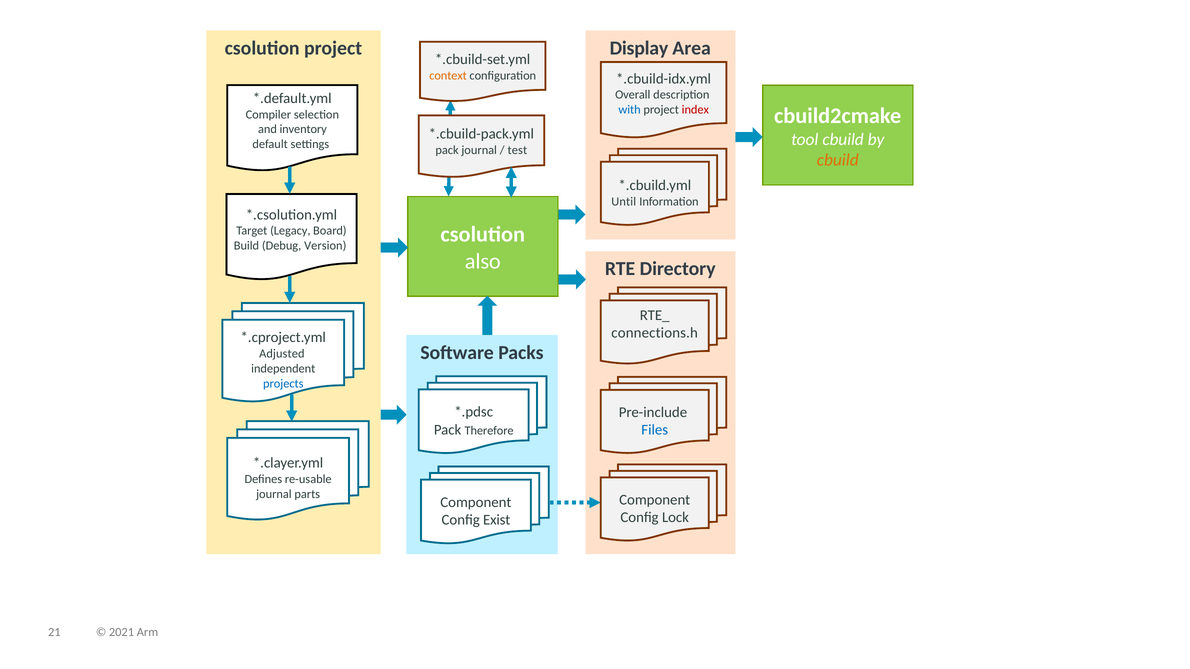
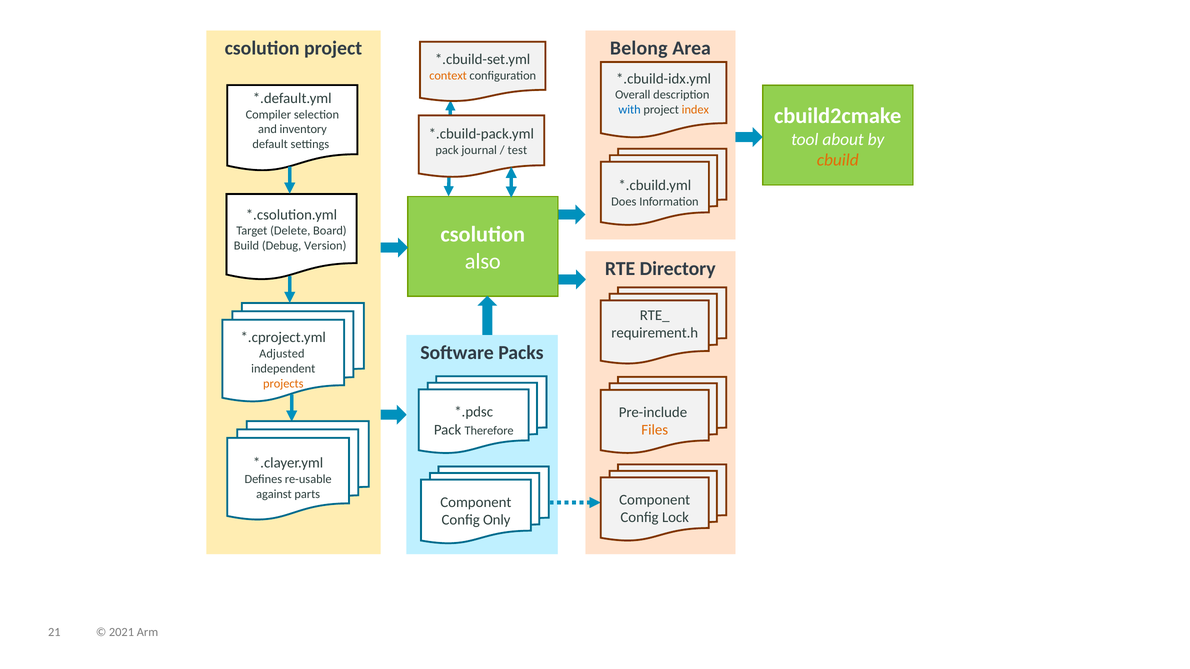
Display: Display -> Belong
index colour: red -> orange
tool cbuild: cbuild -> about
Until: Until -> Does
Legacy: Legacy -> Delete
connections.h: connections.h -> requirement.h
projects colour: blue -> orange
Files colour: blue -> orange
journal at (274, 494): journal -> against
Exist: Exist -> Only
